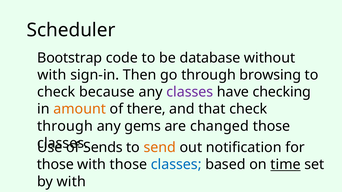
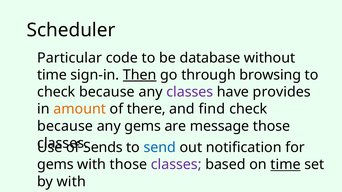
Bootstrap: Bootstrap -> Particular
with at (52, 75): with -> time
Then underline: none -> present
checking: checking -> provides
that: that -> find
through at (65, 126): through -> because
changed: changed -> message
send colour: orange -> blue
those at (55, 165): those -> gems
classes at (176, 165) colour: blue -> purple
